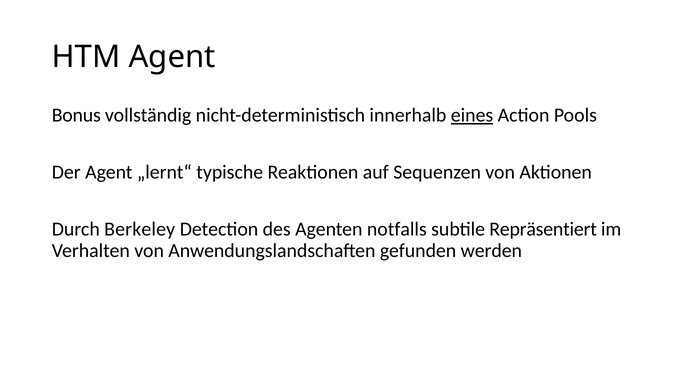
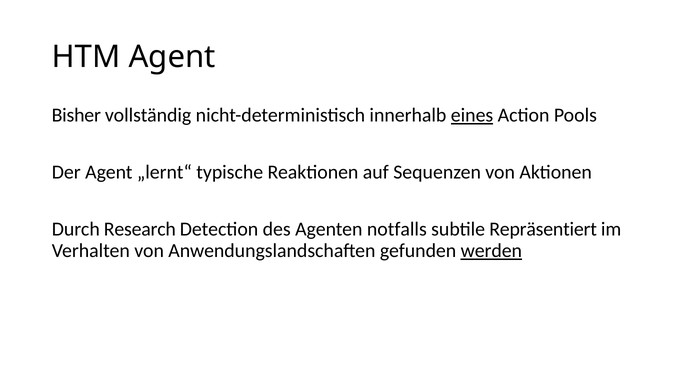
Bonus: Bonus -> Bisher
Berkeley: Berkeley -> Research
werden underline: none -> present
